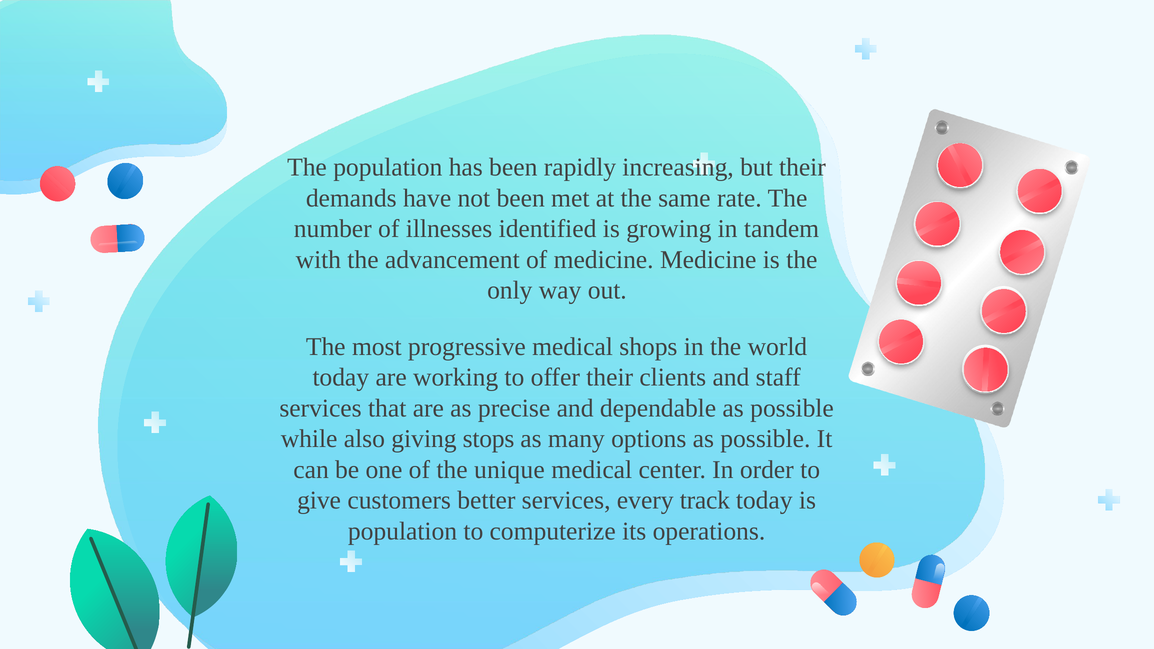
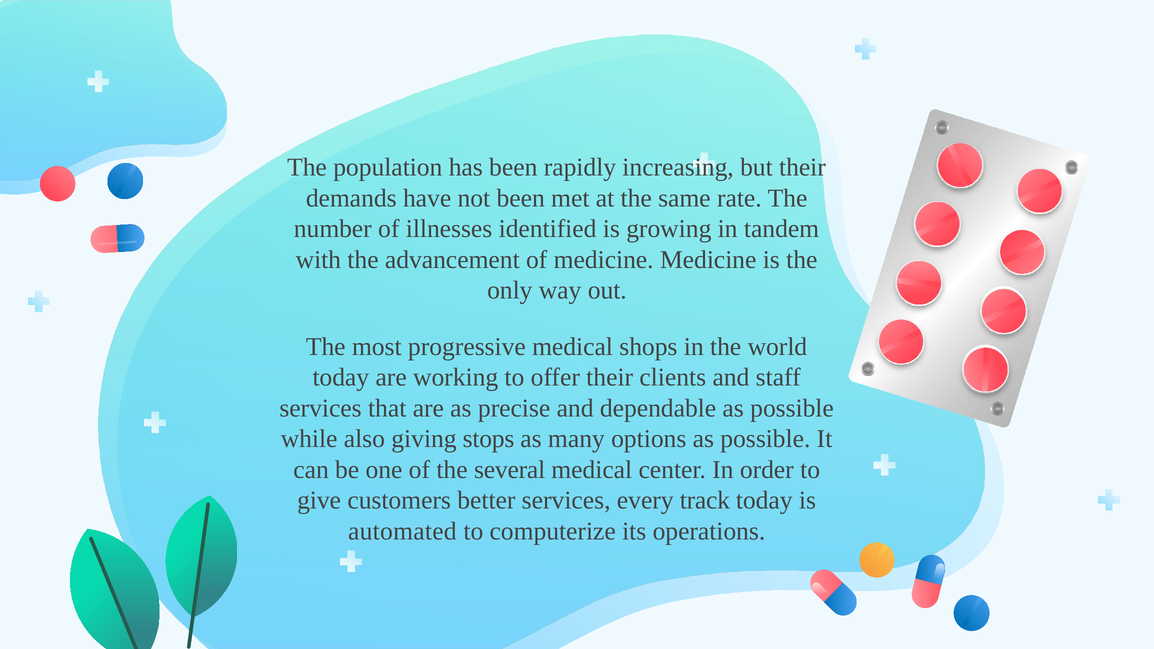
unique: unique -> several
population at (403, 531): population -> automated
